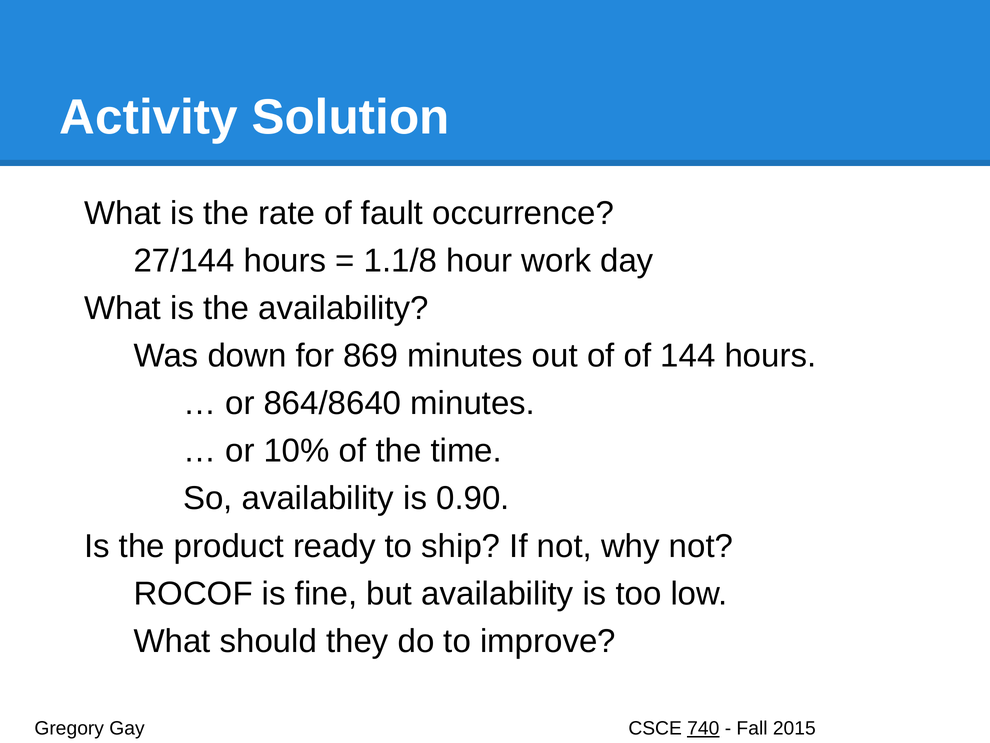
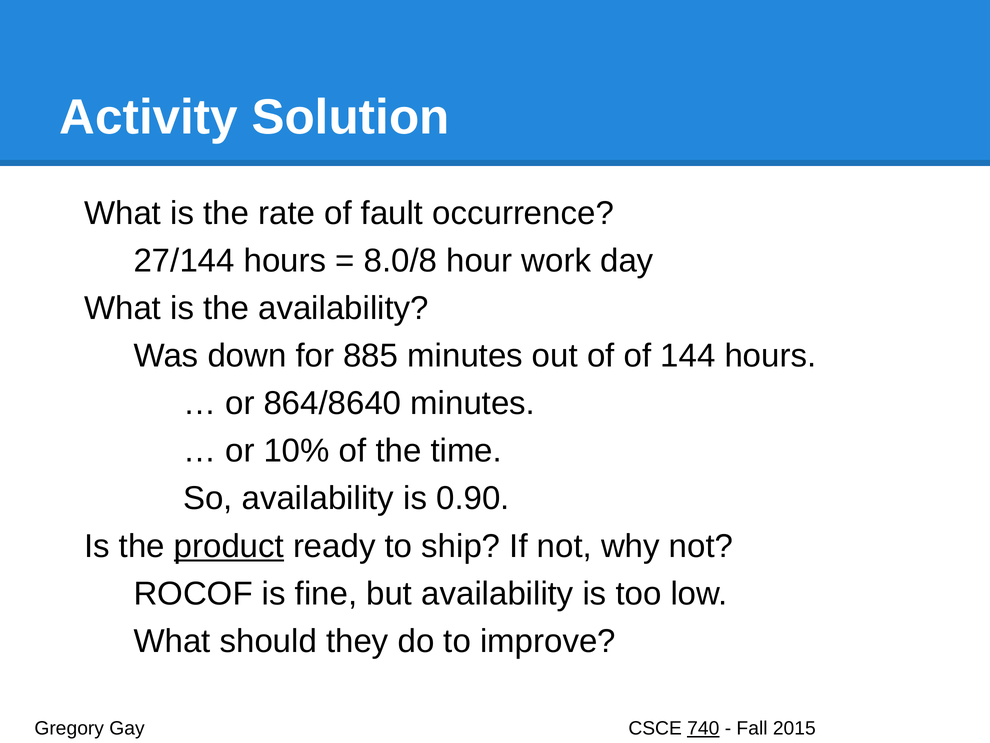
1.1/8: 1.1/8 -> 8.0/8
869: 869 -> 885
product underline: none -> present
